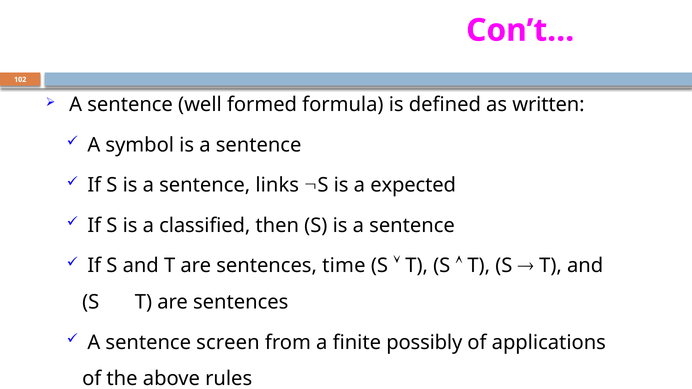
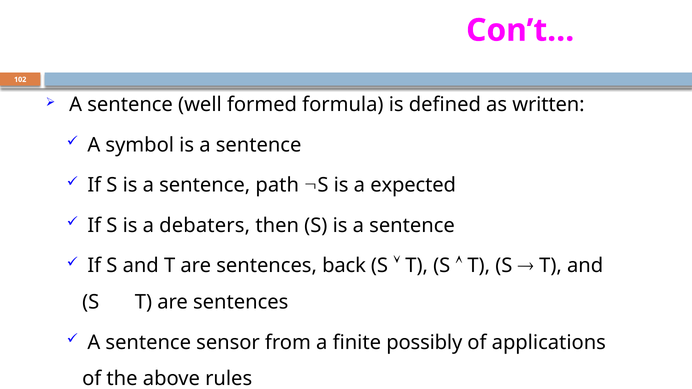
links: links -> path
classified: classified -> debaters
time: time -> back
screen: screen -> sensor
